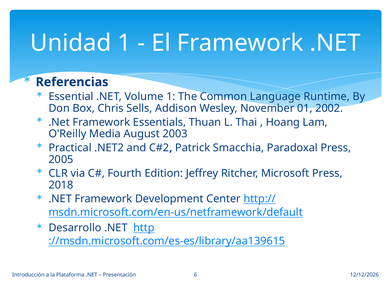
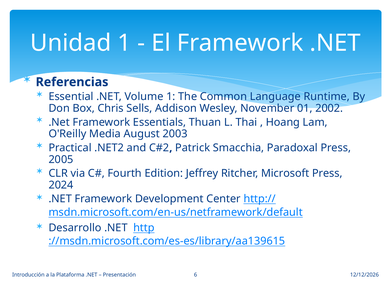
2018: 2018 -> 2024
